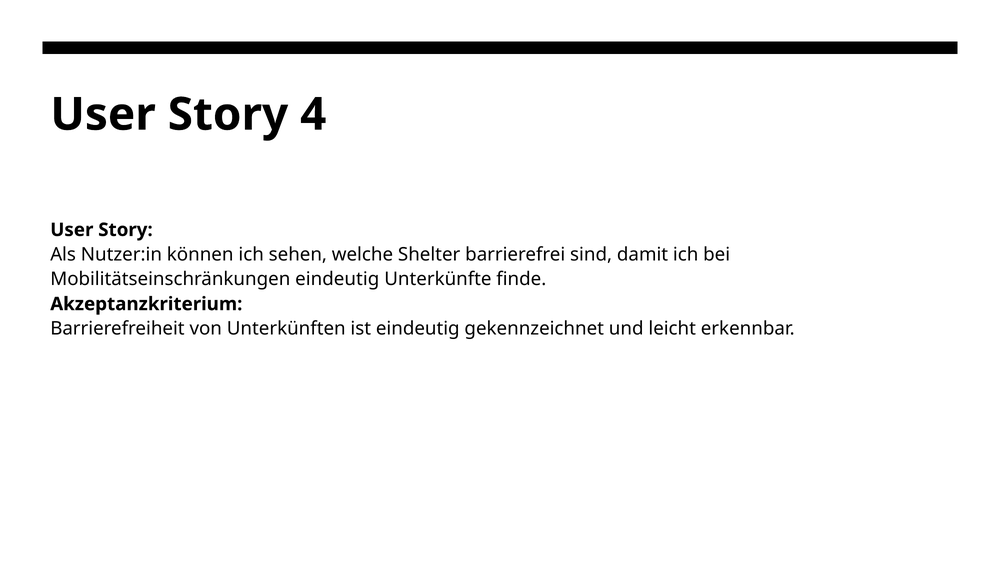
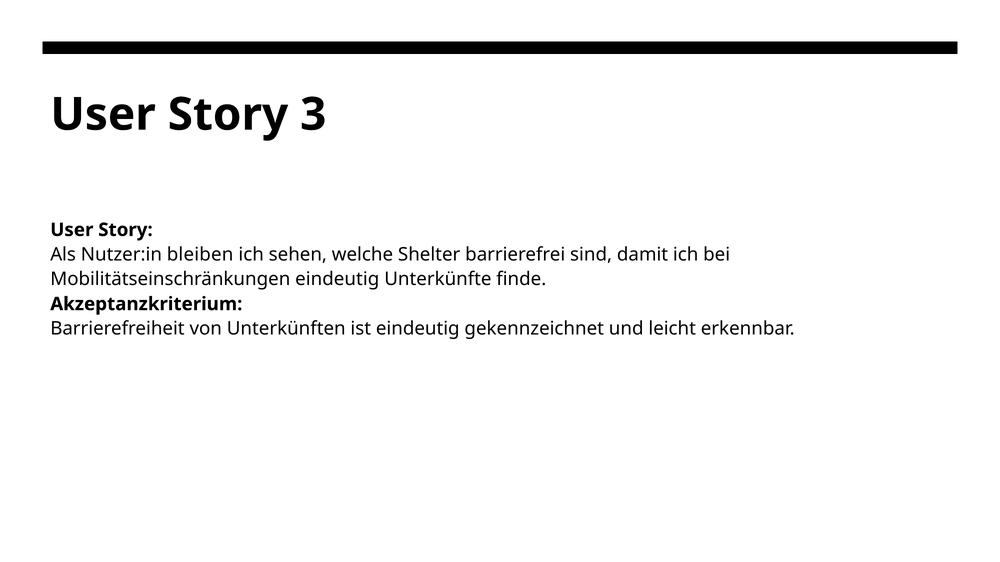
4: 4 -> 3
können: können -> bleiben
